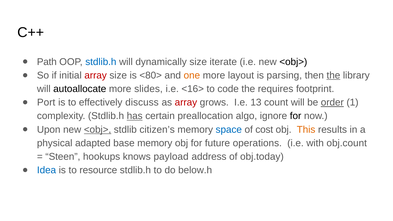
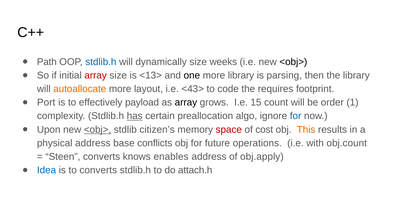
iterate: iterate -> weeks
<80>: <80> -> <13>
one colour: orange -> black
more layout: layout -> library
the at (333, 75) underline: present -> none
autoallocate colour: black -> orange
slides: slides -> layout
<16>: <16> -> <43>
discuss: discuss -> payload
array at (186, 102) colour: red -> black
13: 13 -> 15
order underline: present -> none
for at (296, 116) colour: black -> blue
space colour: blue -> red
physical adapted: adapted -> address
base memory: memory -> conflicts
Steen hookups: hookups -> converts
payload: payload -> enables
obj.today: obj.today -> obj.apply
to resource: resource -> converts
below.h: below.h -> attach.h
